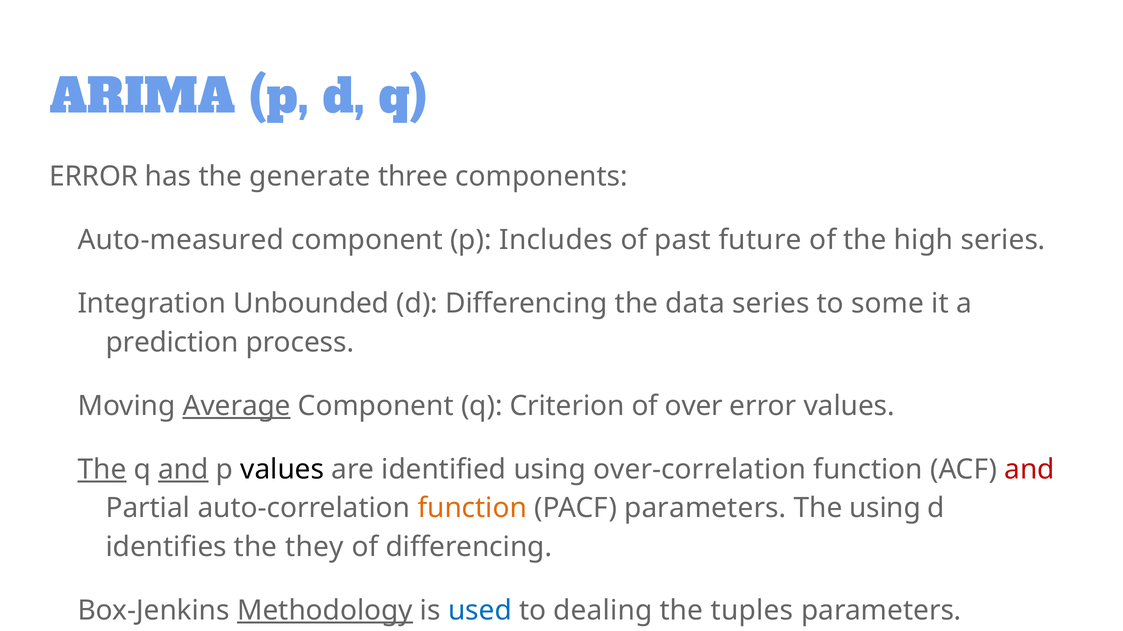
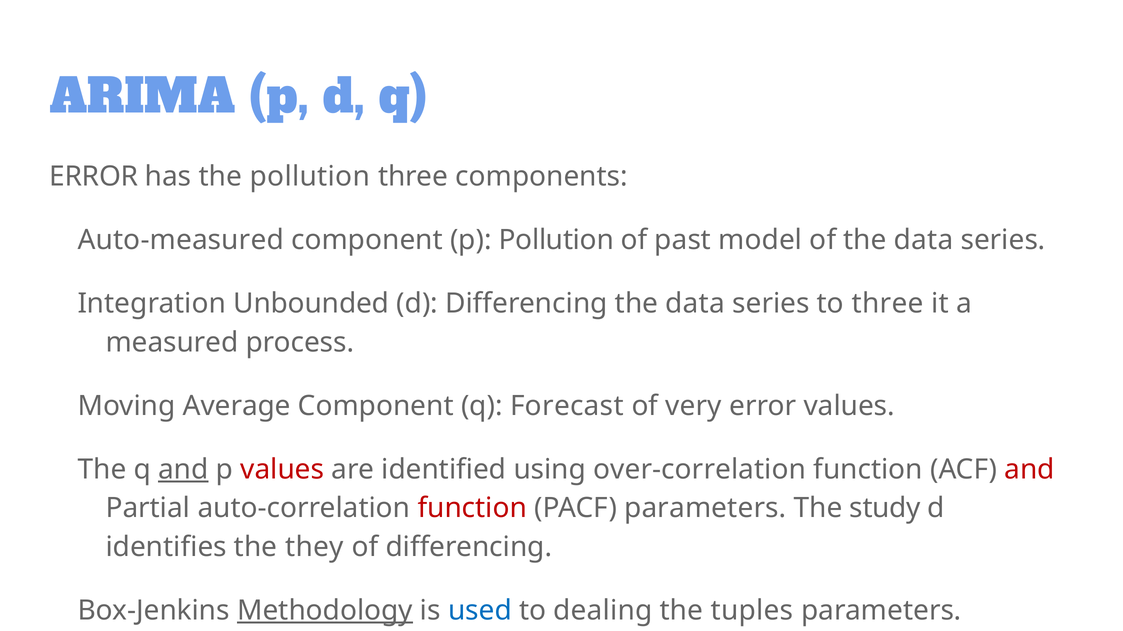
the generate: generate -> pollution
p Includes: Includes -> Pollution
future: future -> model
of the high: high -> data
to some: some -> three
prediction: prediction -> measured
Average underline: present -> none
Criterion: Criterion -> Forecast
over: over -> very
The at (102, 470) underline: present -> none
values at (282, 470) colour: black -> red
function at (472, 509) colour: orange -> red
The using: using -> study
